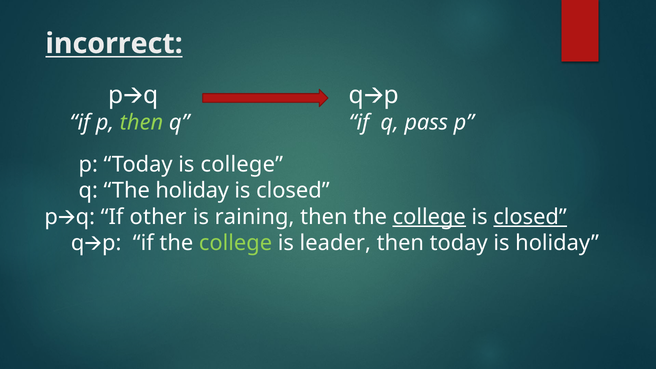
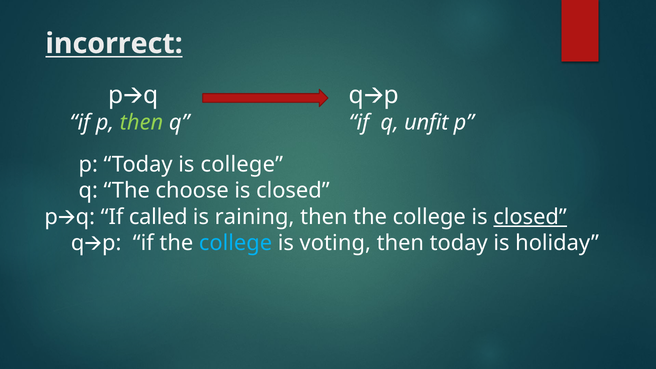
pass: pass -> unfit
The holiday: holiday -> choose
other: other -> called
college at (429, 217) underline: present -> none
college at (236, 243) colour: light green -> light blue
leader: leader -> voting
